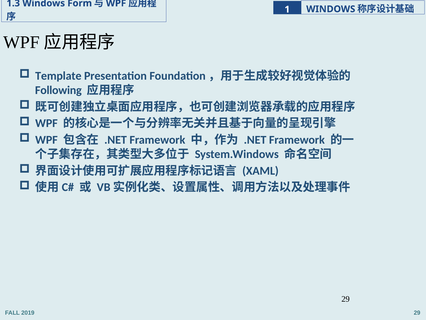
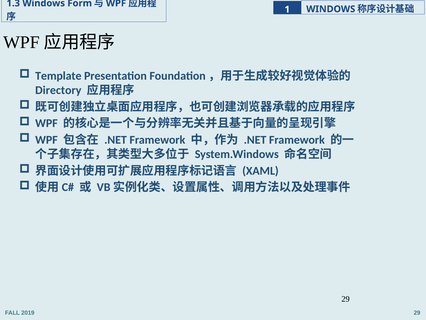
Following: Following -> Directory
